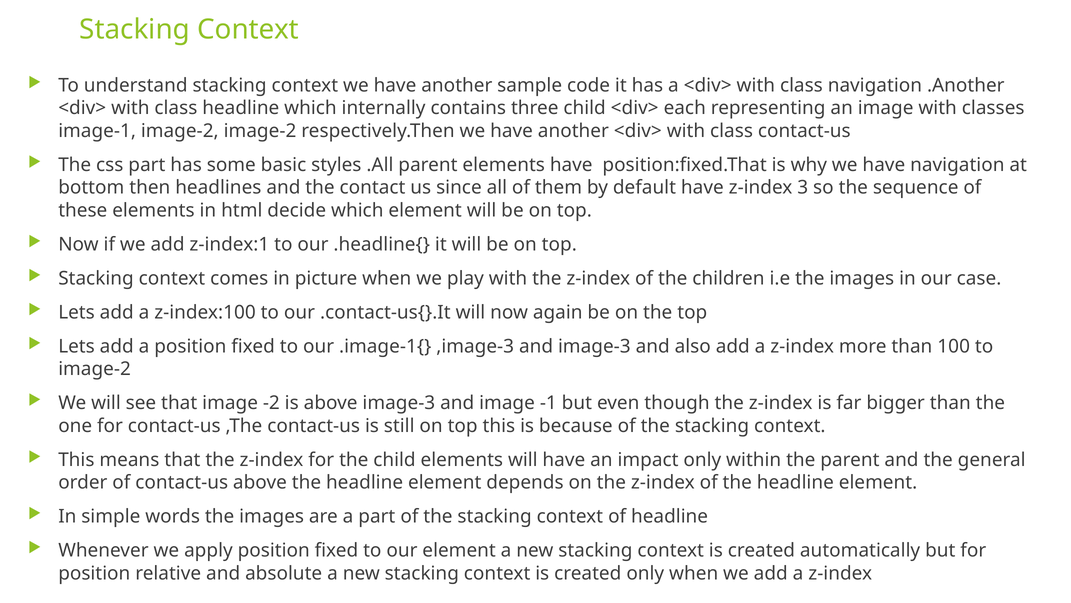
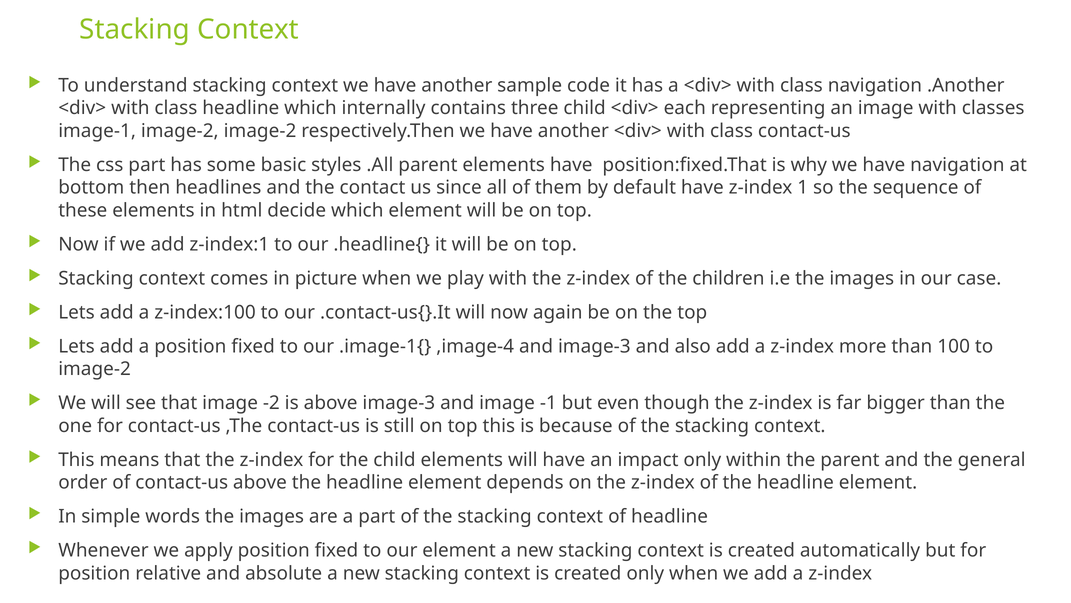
3: 3 -> 1
,image-3: ,image-3 -> ,image-4
